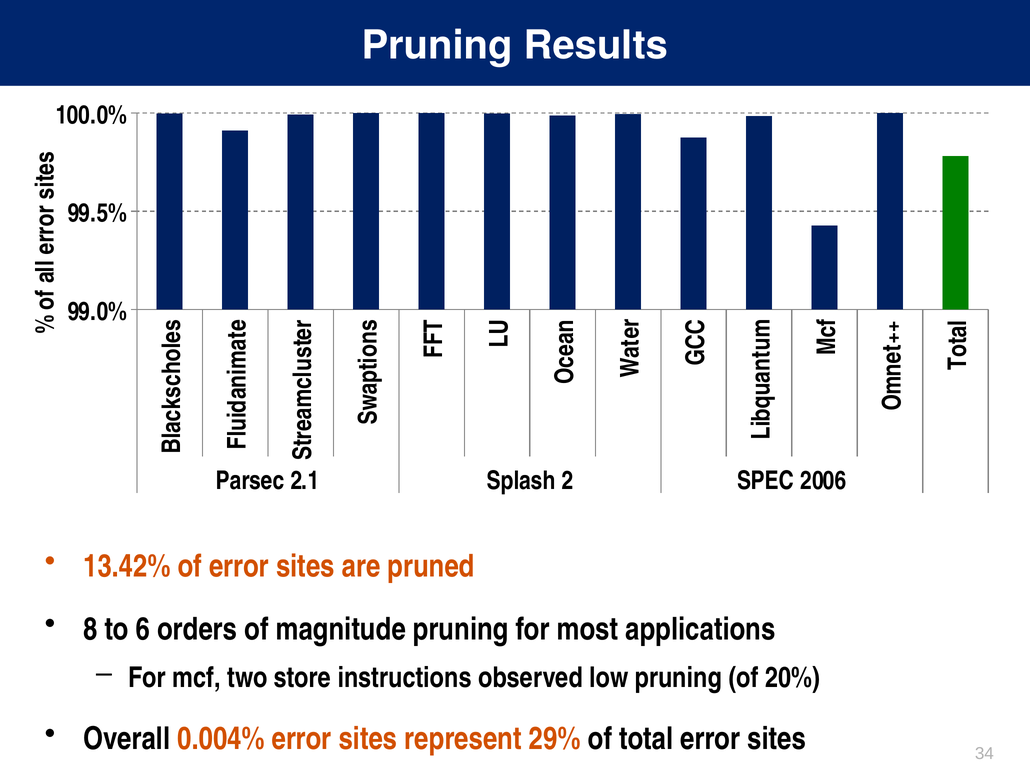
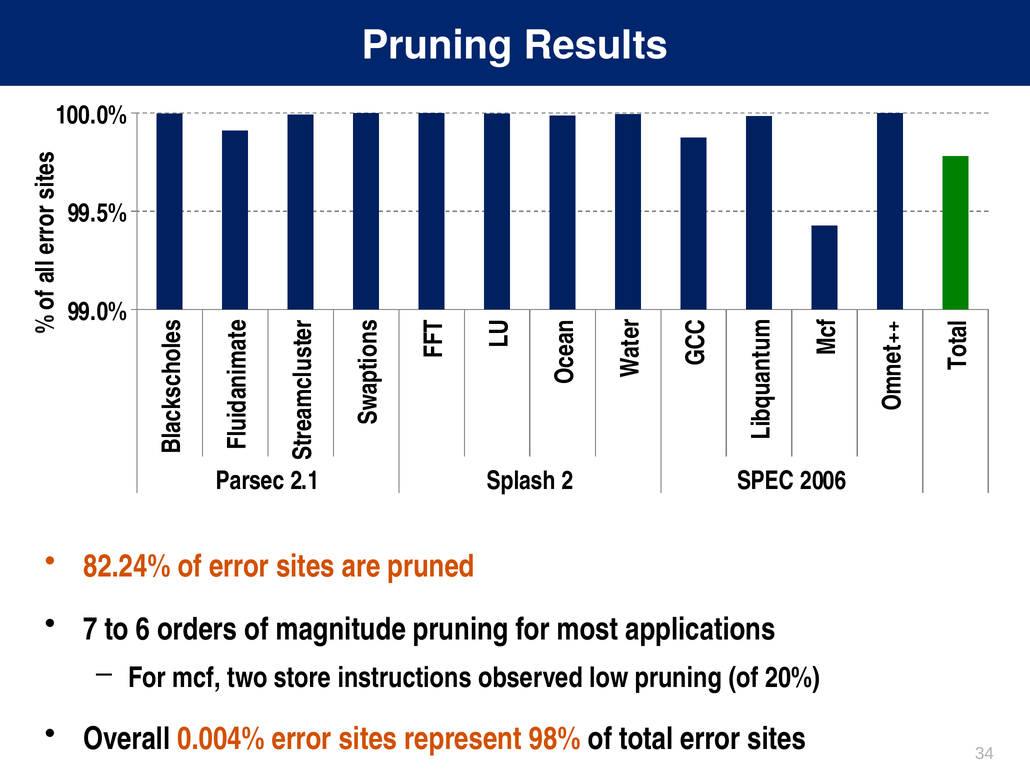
13.42%: 13.42% -> 82.24%
8: 8 -> 7
29%: 29% -> 98%
